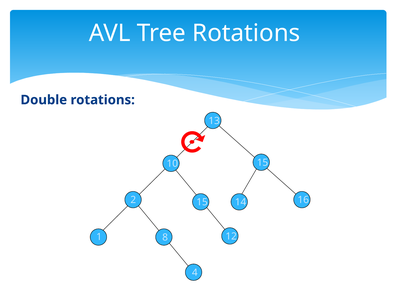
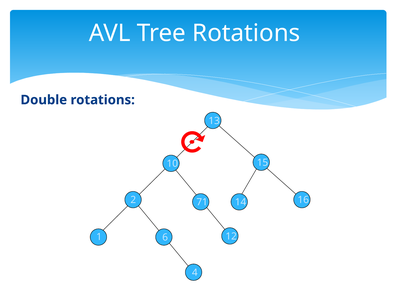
2 15: 15 -> 71
8: 8 -> 6
